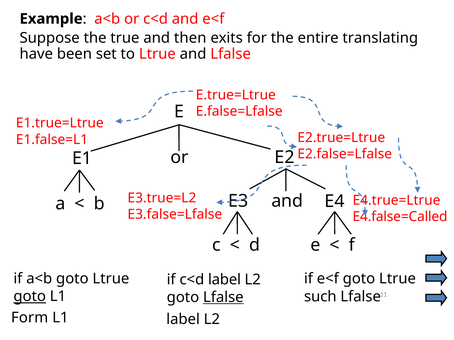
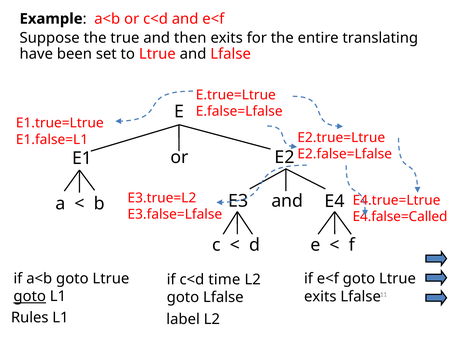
c<d label: label -> time
such at (320, 297): such -> exits
Lfalse at (223, 297) underline: present -> none
Form: Form -> Rules
